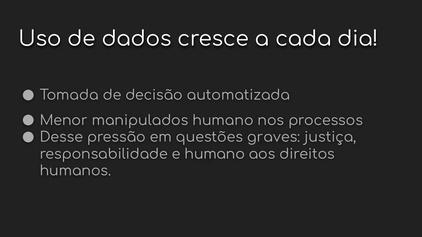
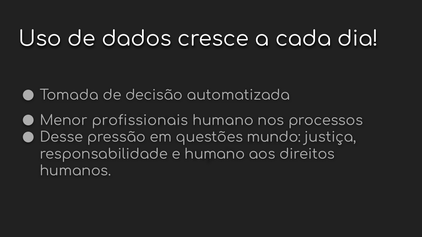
manipulados: manipulados -> profissionais
graves: graves -> mundo
